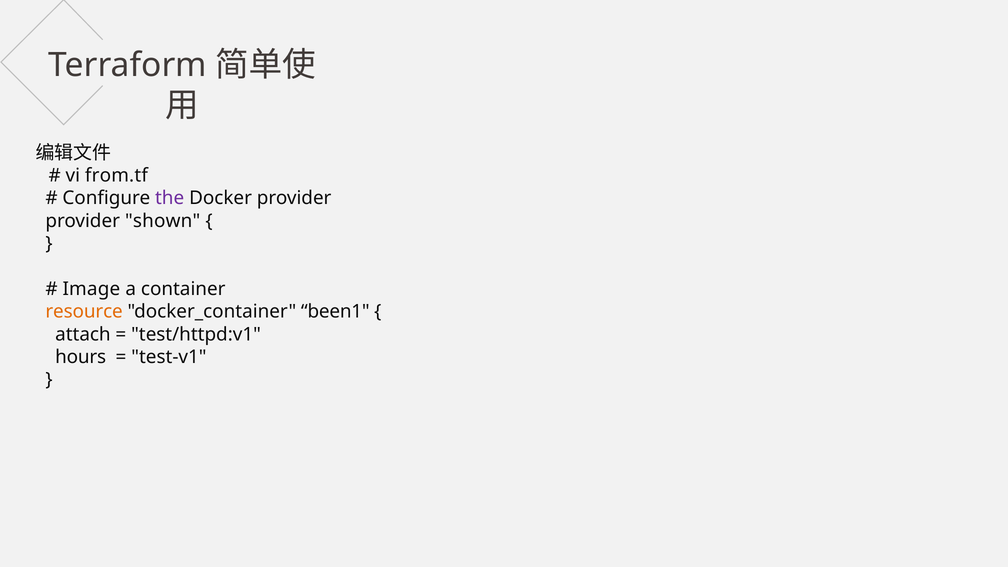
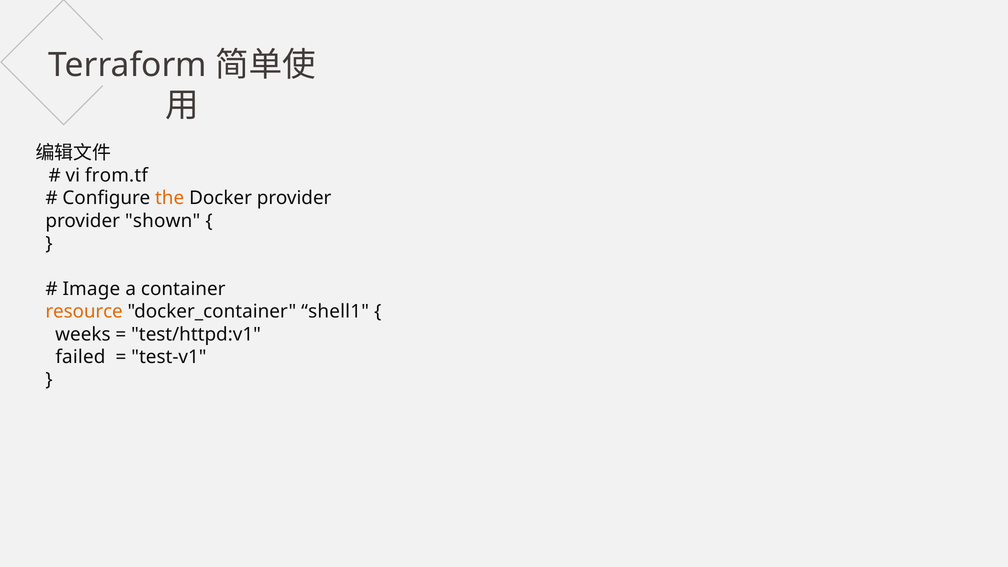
the colour: purple -> orange
been1: been1 -> shell1
attach: attach -> weeks
hours: hours -> failed
